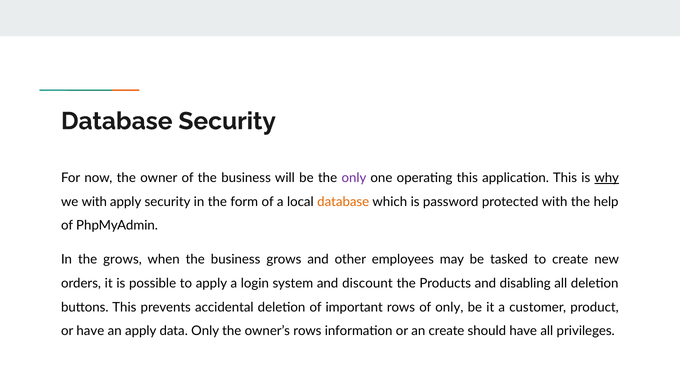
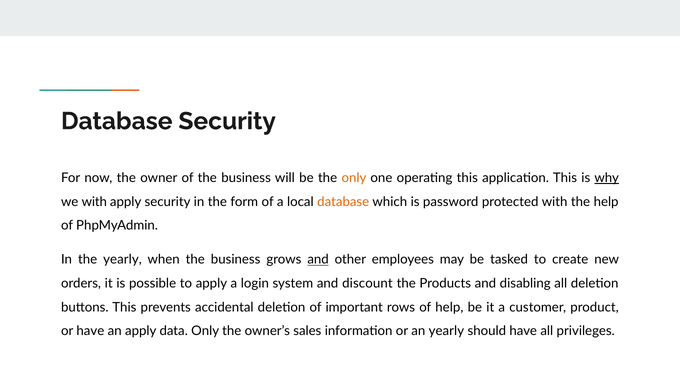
only at (354, 178) colour: purple -> orange
the grows: grows -> yearly
and at (318, 260) underline: none -> present
of only: only -> help
owner’s rows: rows -> sales
an create: create -> yearly
